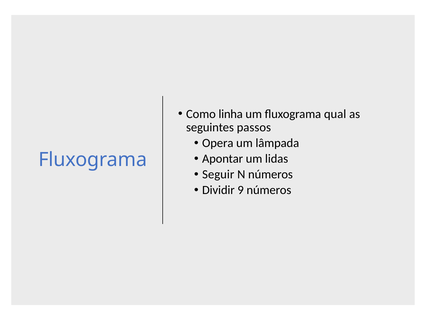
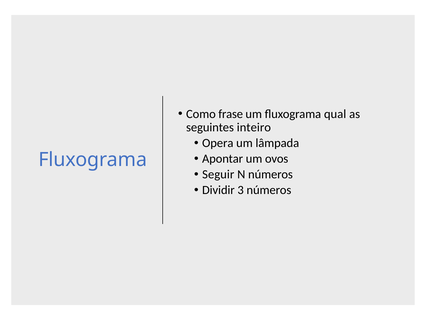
linha: linha -> frase
passos: passos -> inteiro
lidas: lidas -> ovos
9: 9 -> 3
